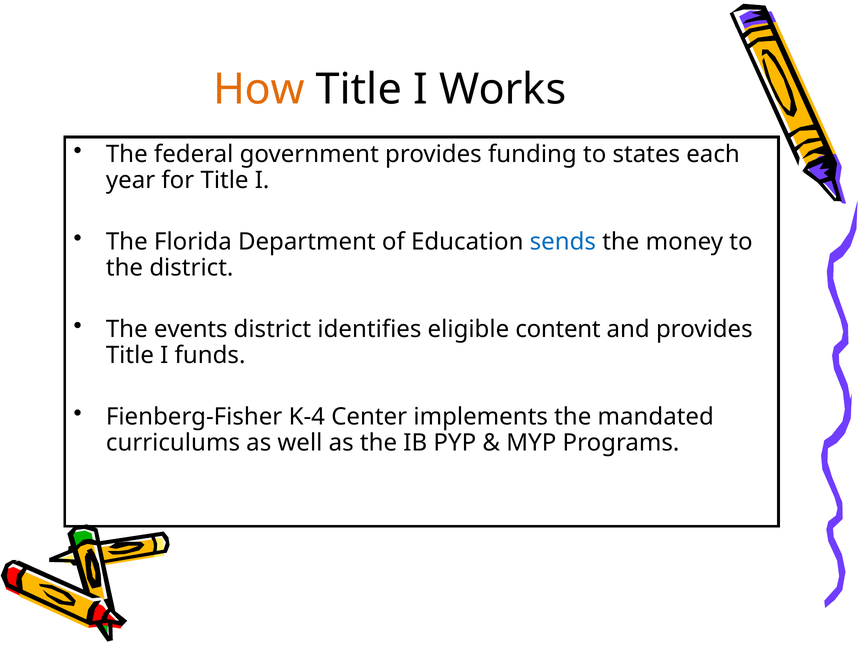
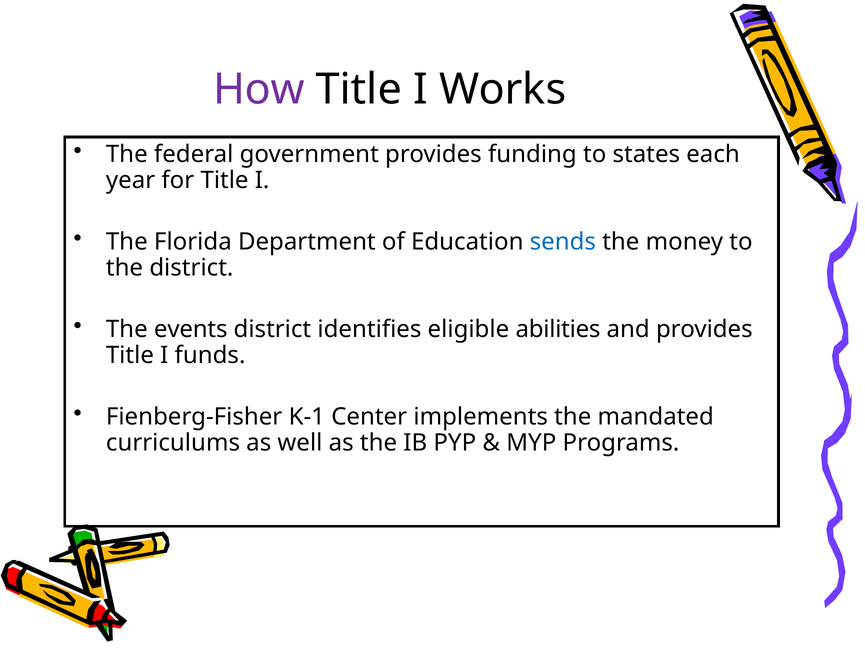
How colour: orange -> purple
content: content -> abilities
K-4: K-4 -> K-1
